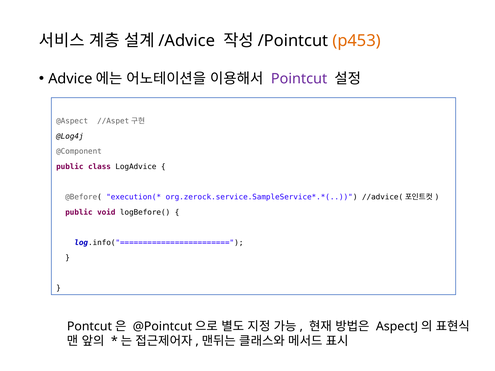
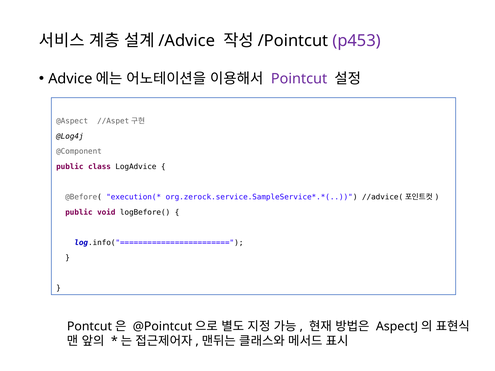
p453 colour: orange -> purple
